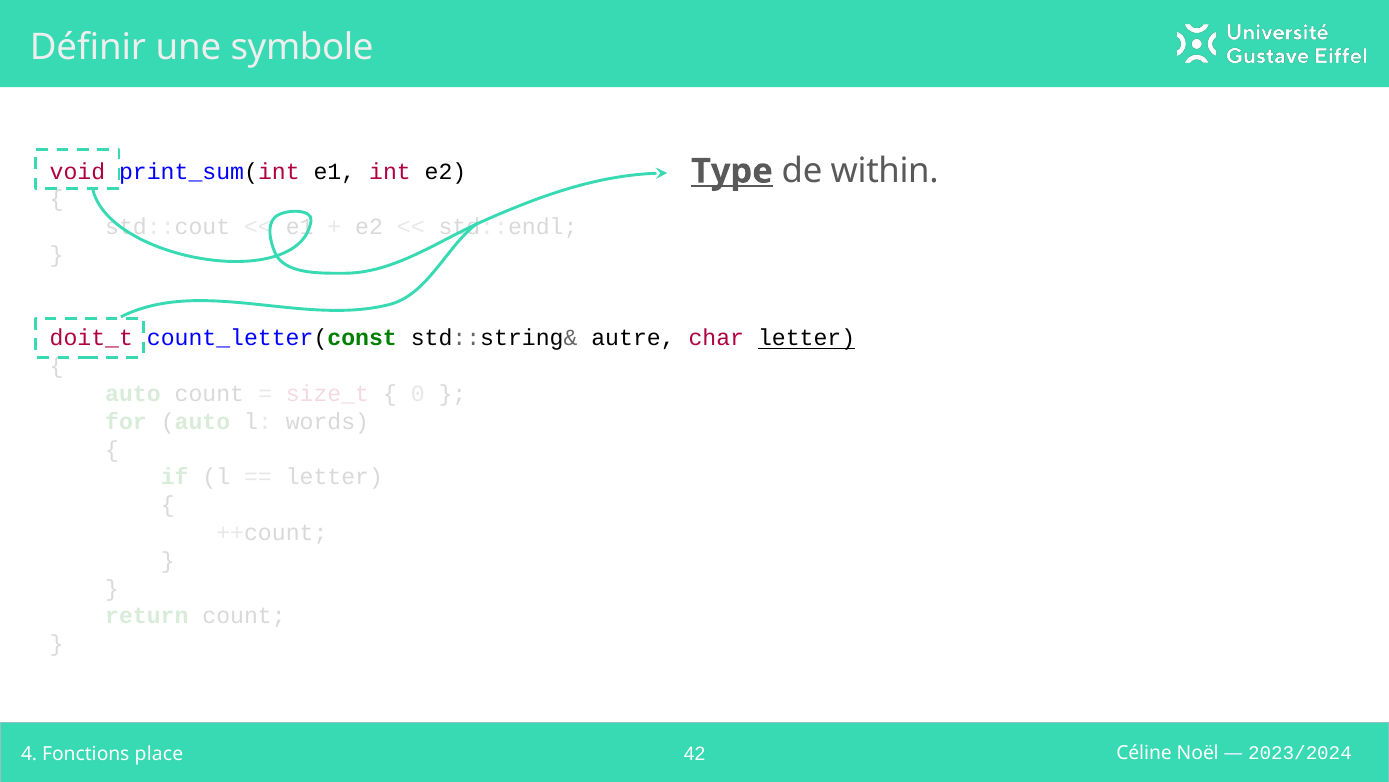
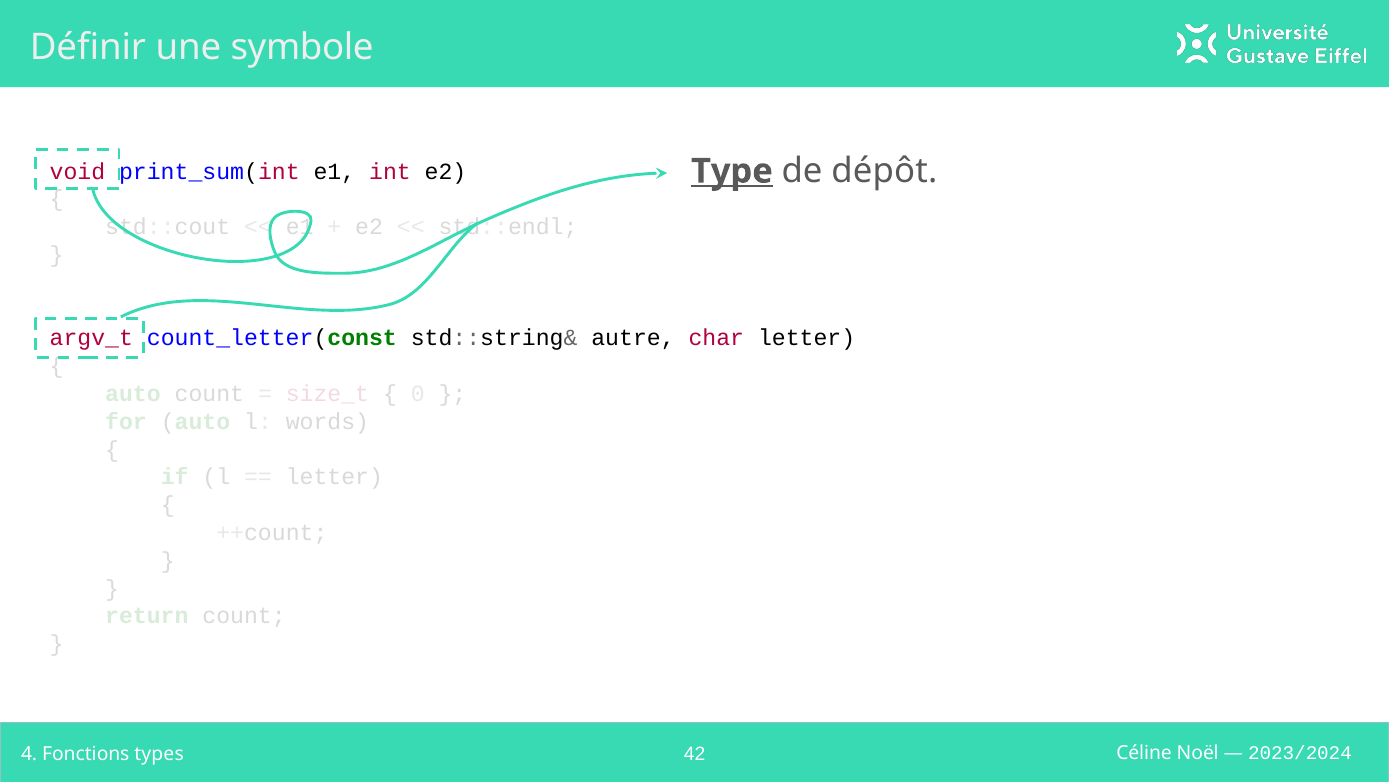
within: within -> dépôt
doit_t: doit_t -> argv_t
letter at (807, 338) underline: present -> none
place: place -> types
